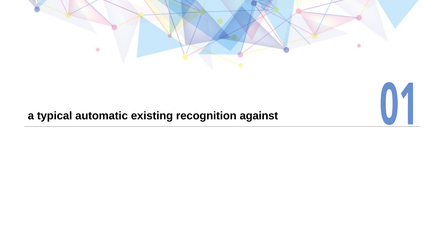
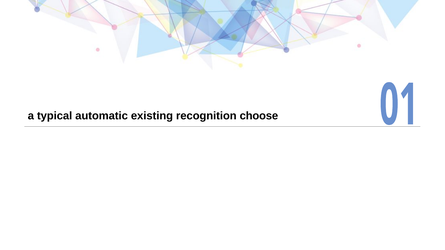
against: against -> choose
